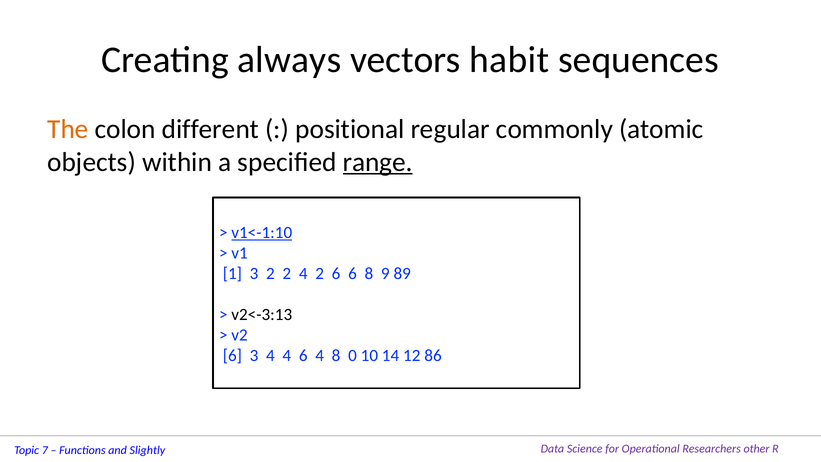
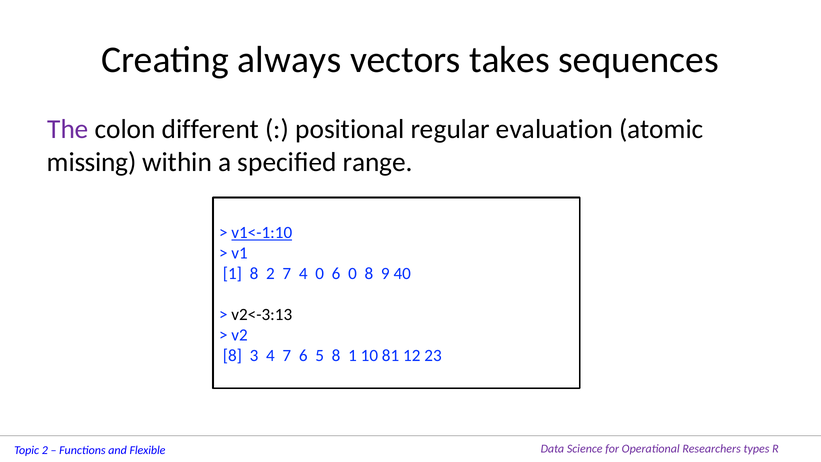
habit: habit -> takes
The colour: orange -> purple
commonly: commonly -> evaluation
objects: objects -> missing
range underline: present -> none
1 3: 3 -> 8
2 2: 2 -> 7
4 2: 2 -> 0
6 6: 6 -> 0
89: 89 -> 40
6 at (232, 356): 6 -> 8
4 4: 4 -> 7
6 4: 4 -> 5
8 0: 0 -> 1
14: 14 -> 81
86: 86 -> 23
7 at (45, 450): 7 -> 2
Slightly: Slightly -> Flexible
other: other -> types
